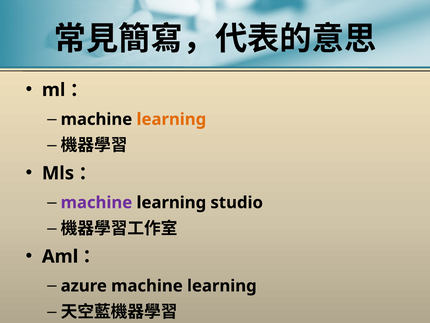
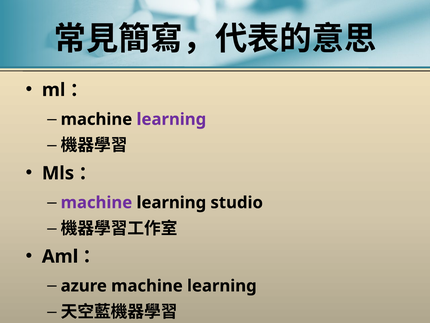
learning at (171, 119) colour: orange -> purple
